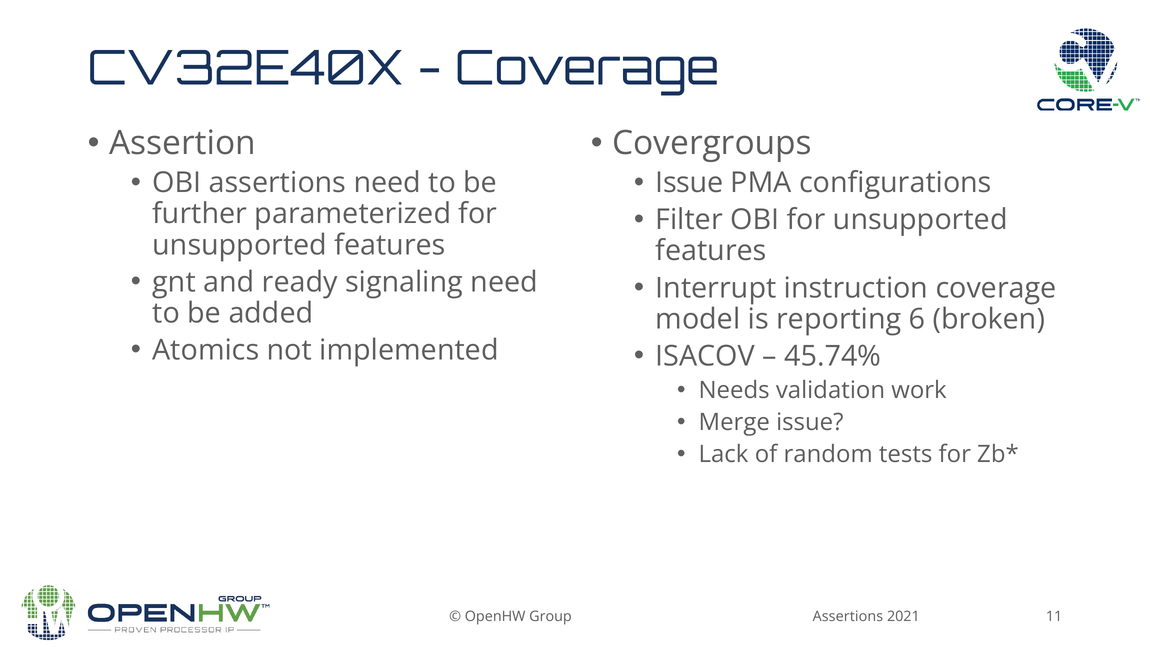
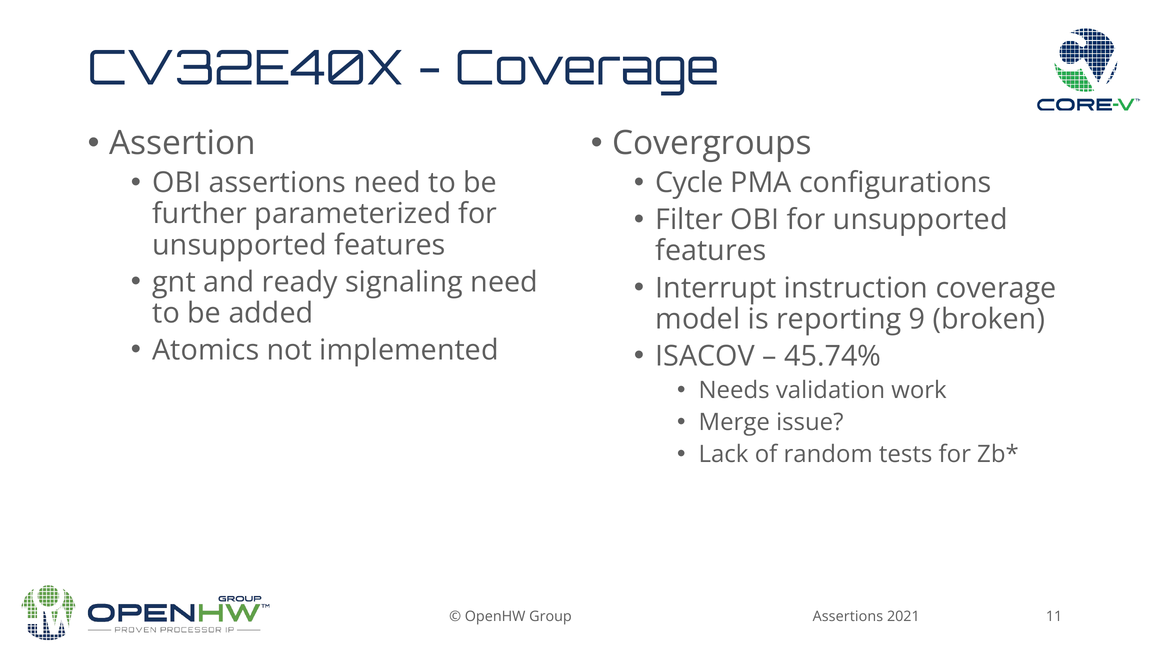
Issue at (689, 183): Issue -> Cycle
6: 6 -> 9
